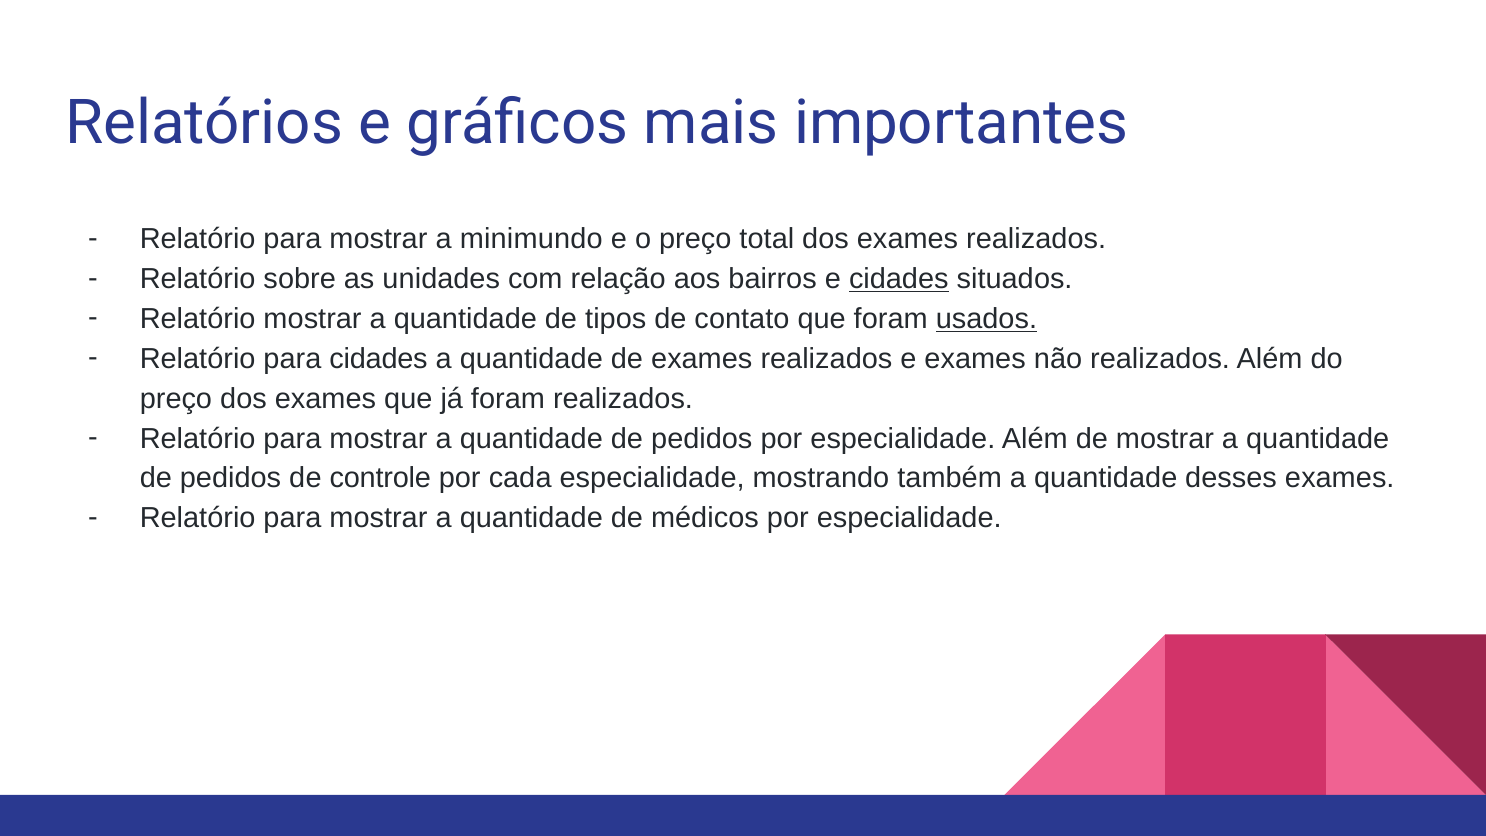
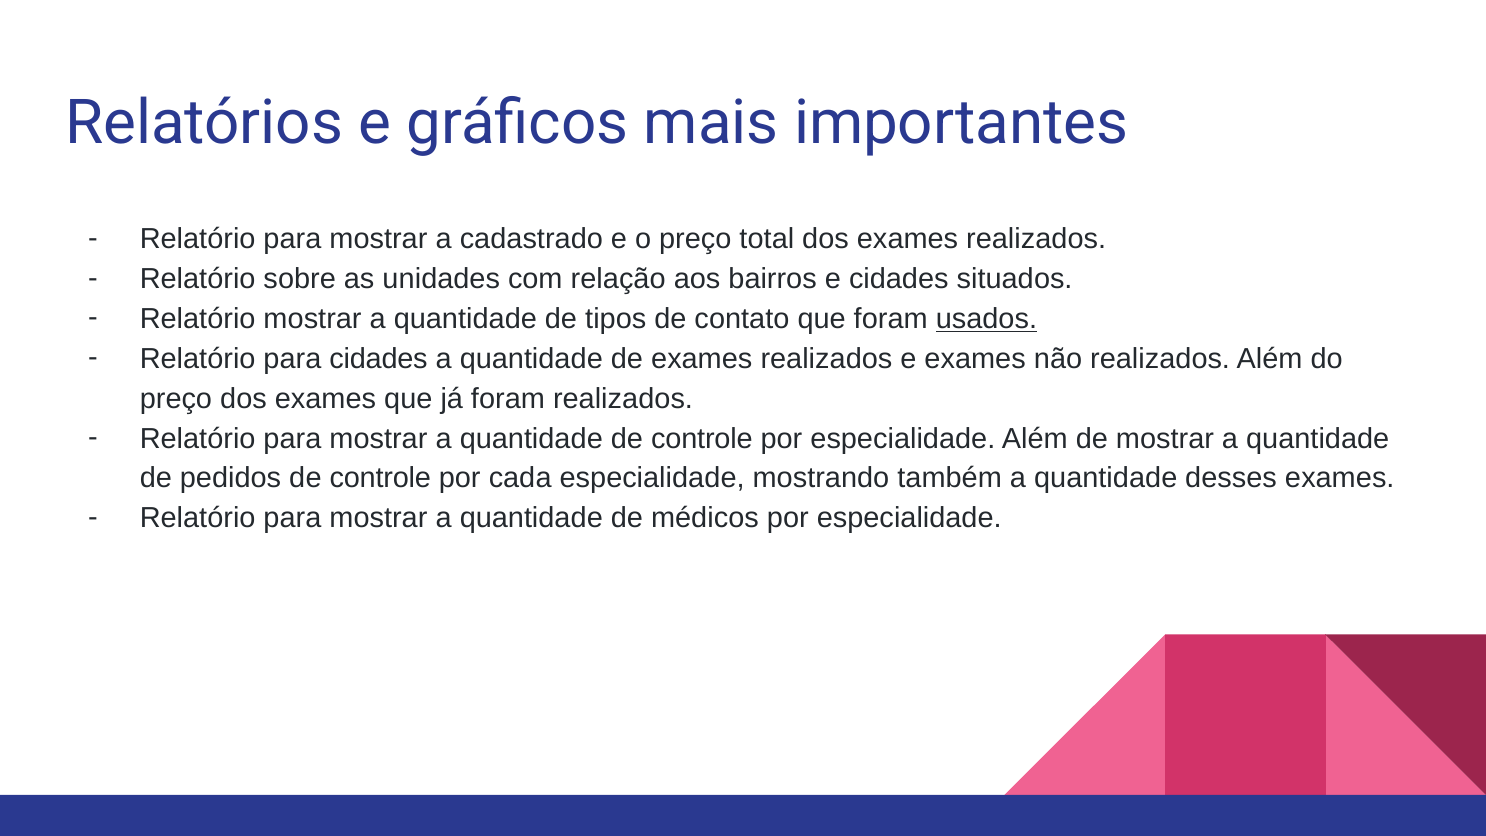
minimundo: minimundo -> cadastrado
cidades at (899, 279) underline: present -> none
pedidos at (702, 438): pedidos -> controle
